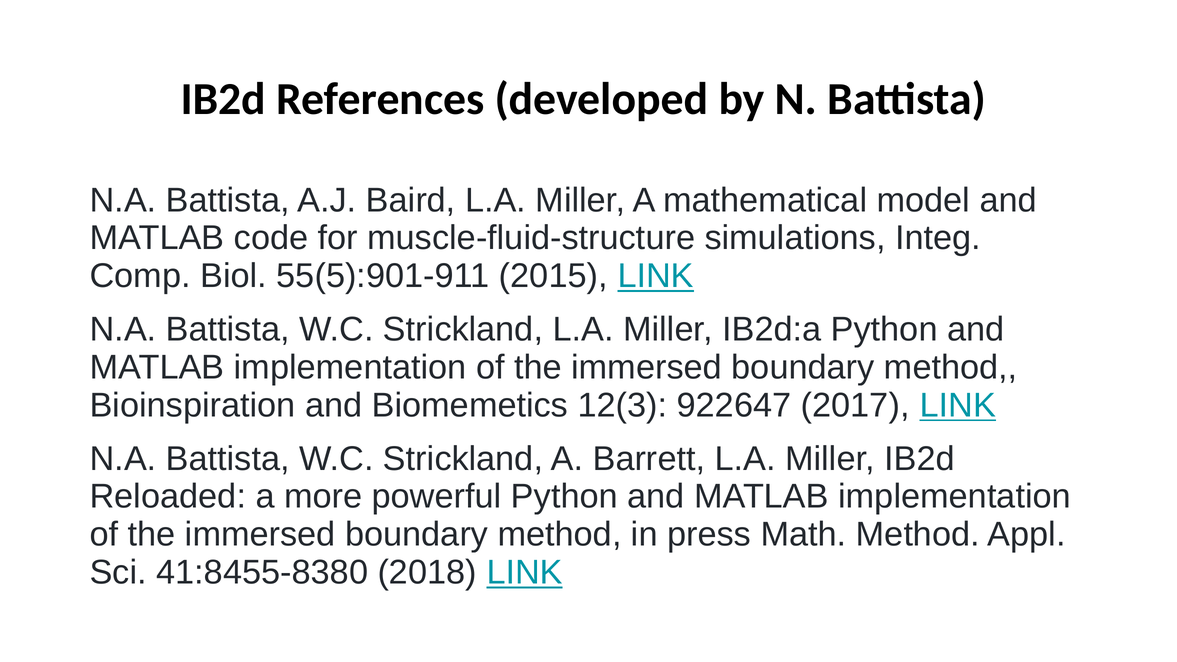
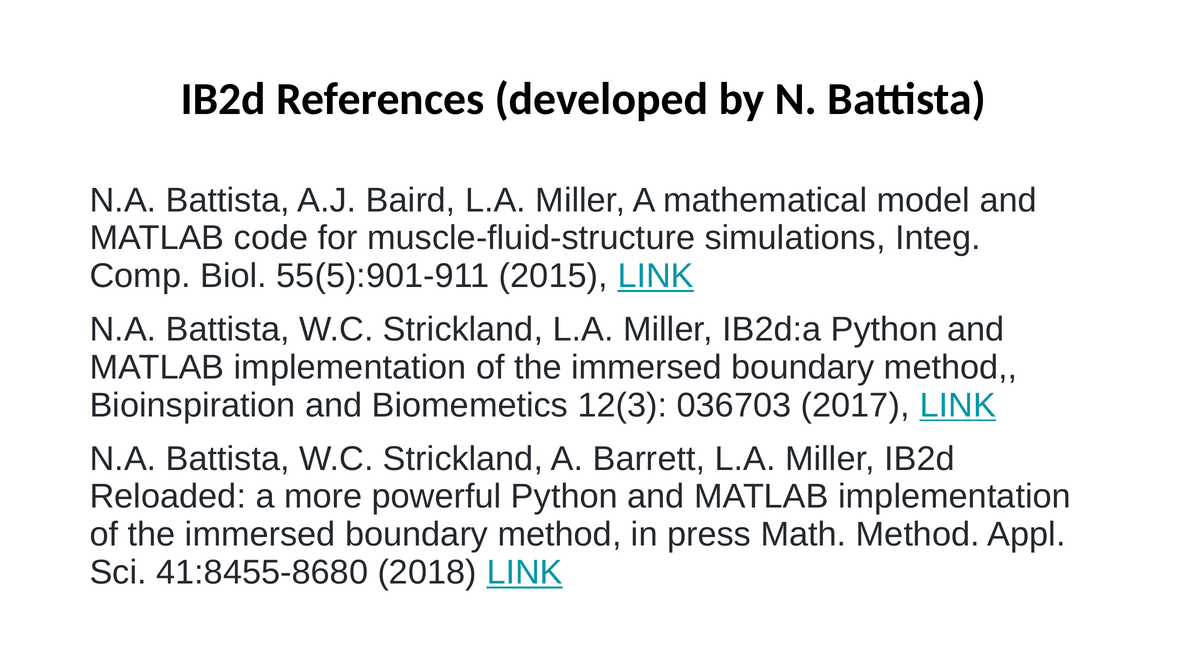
922647: 922647 -> 036703
41:8455-8380: 41:8455-8380 -> 41:8455-8680
